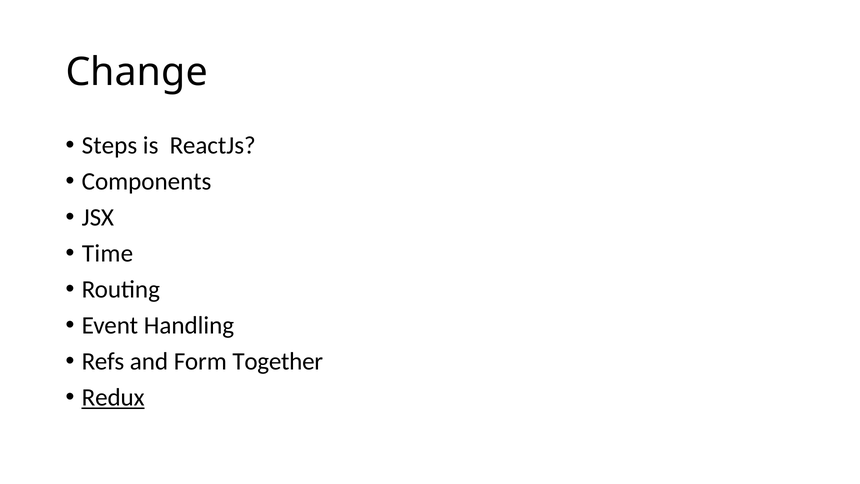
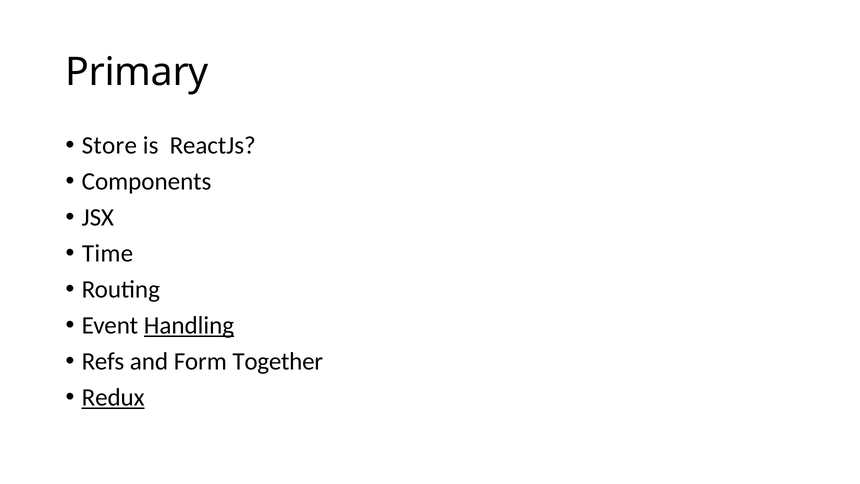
Change: Change -> Primary
Steps: Steps -> Store
Handling underline: none -> present
